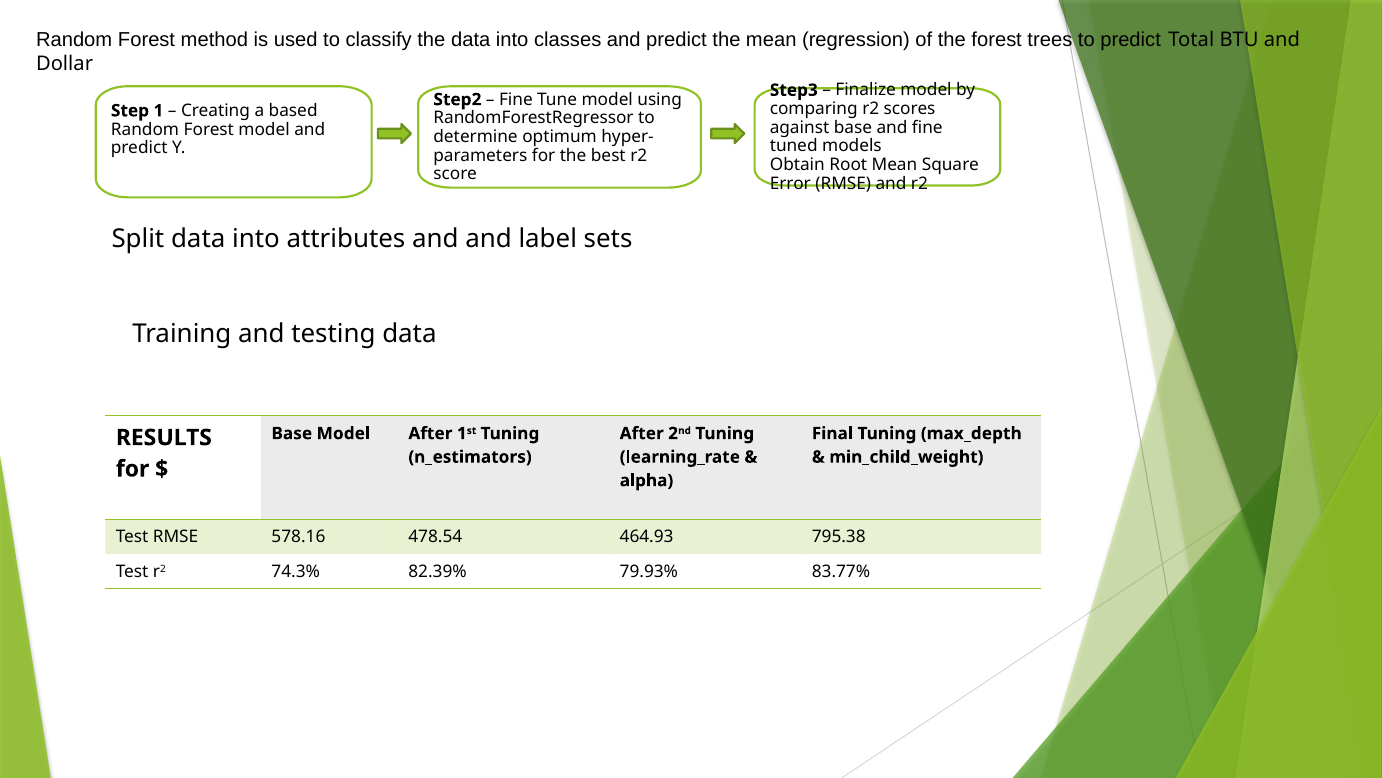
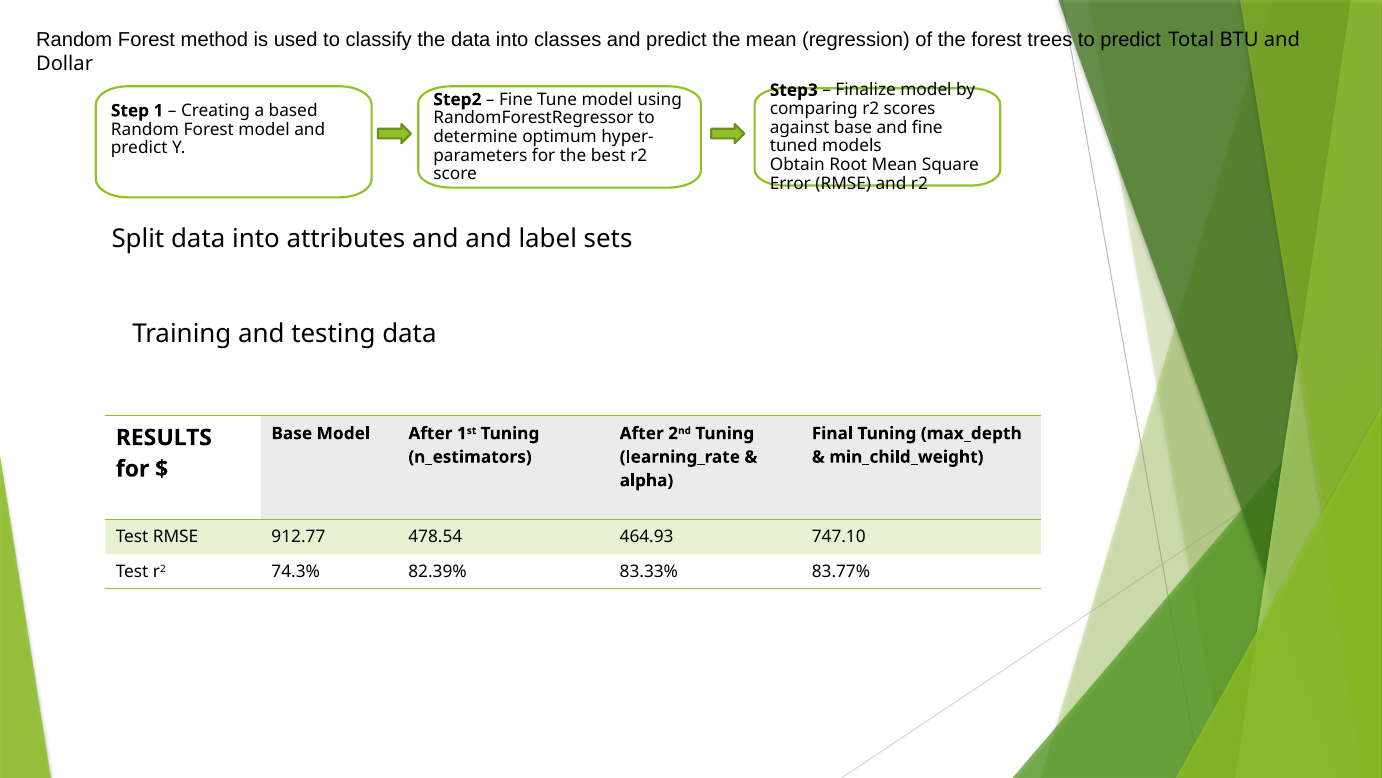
578.16: 578.16 -> 912.77
795.38: 795.38 -> 747.10
79.93%: 79.93% -> 83.33%
